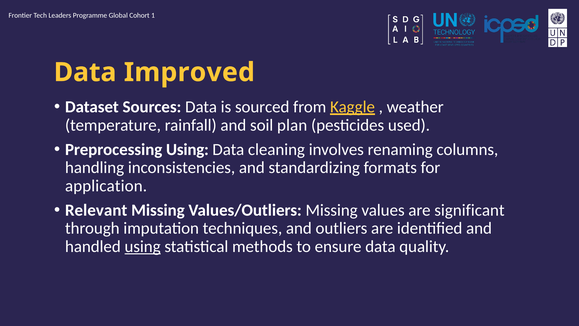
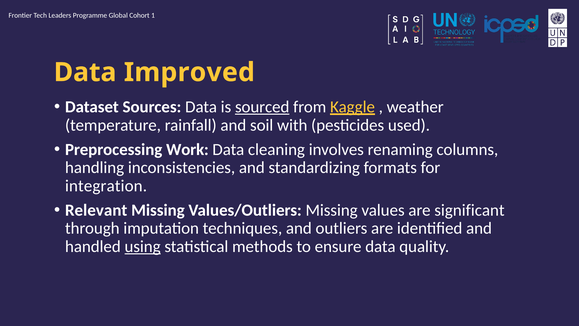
sourced underline: none -> present
plan: plan -> with
Preprocessing Using: Using -> Work
application: application -> integration
